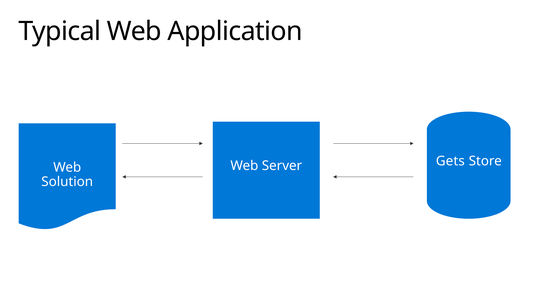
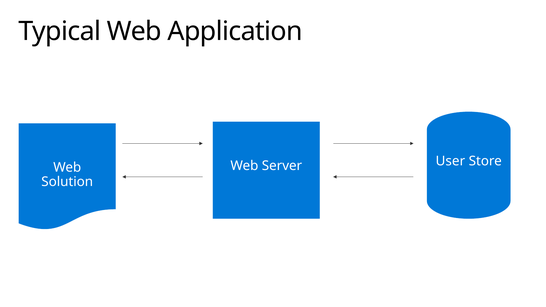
Gets: Gets -> User
